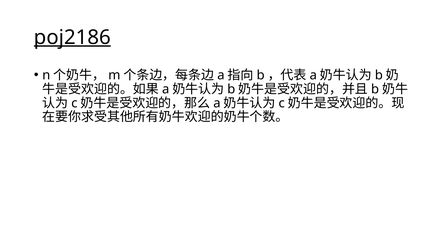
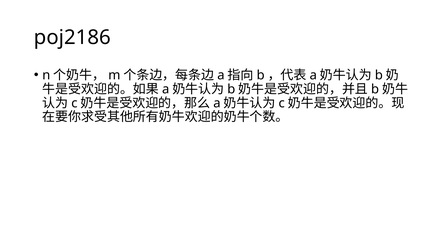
poj2186 underline: present -> none
